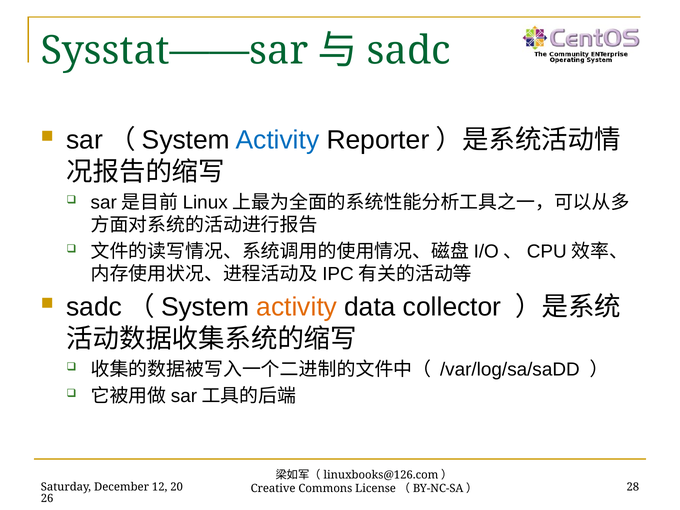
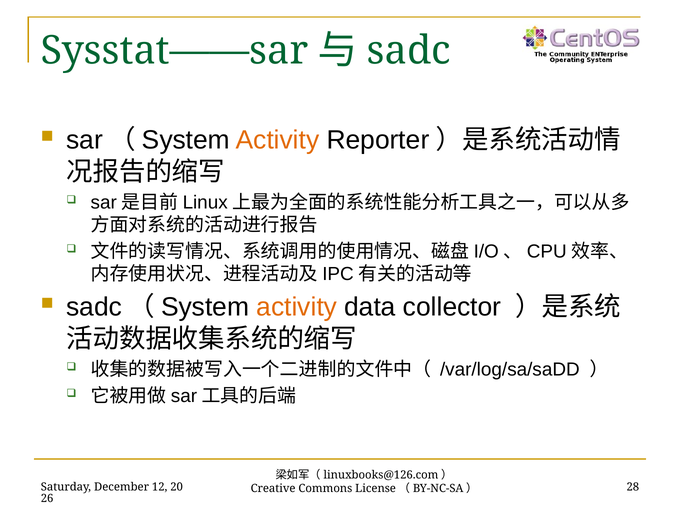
Activity at (278, 140) colour: blue -> orange
